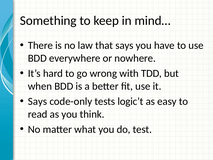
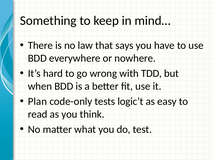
Says at (37, 101): Says -> Plan
